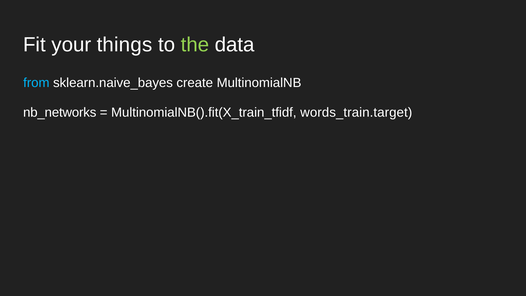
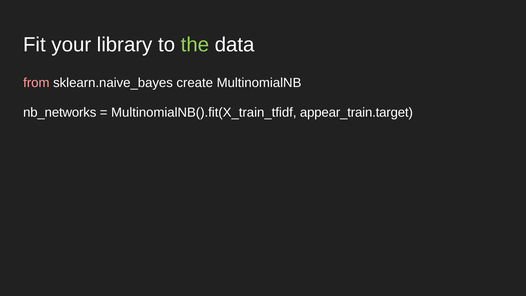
things: things -> library
from colour: light blue -> pink
words_train.target: words_train.target -> appear_train.target
